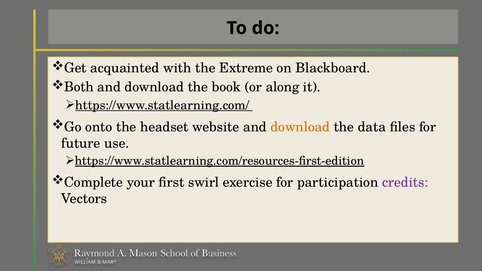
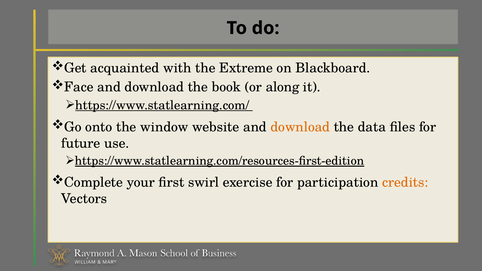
Both: Both -> Face
headset: headset -> window
credits colour: purple -> orange
